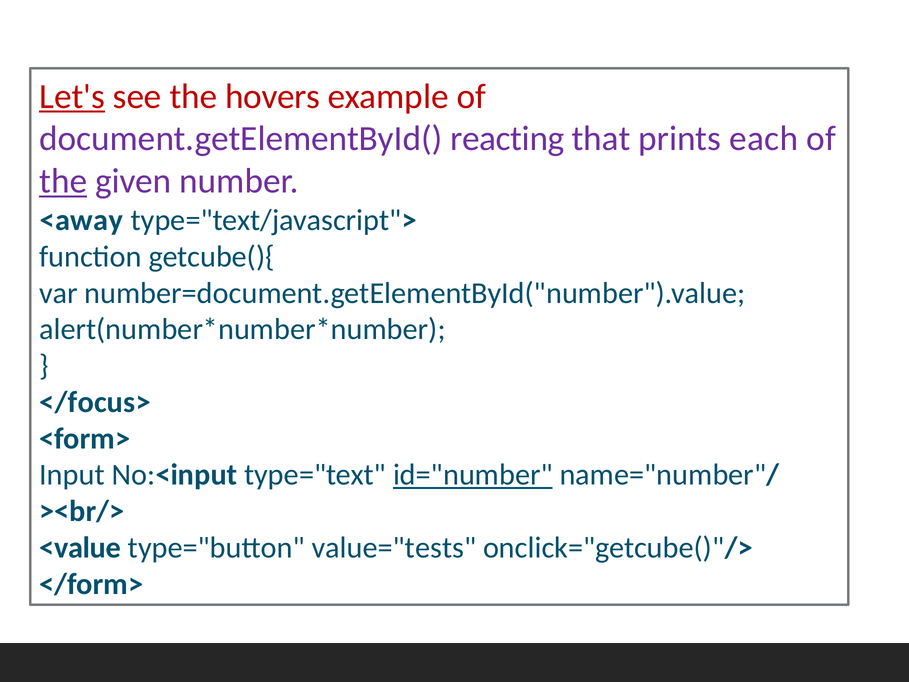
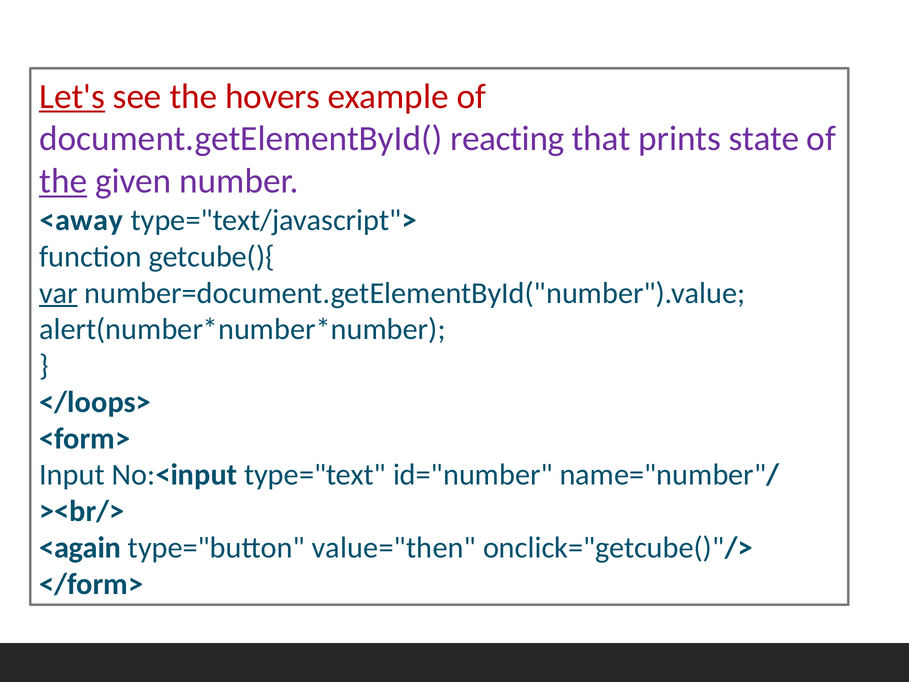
each: each -> state
var underline: none -> present
</focus>: </focus> -> </loops>
id="number underline: present -> none
<value: <value -> <again
value="tests: value="tests -> value="then
